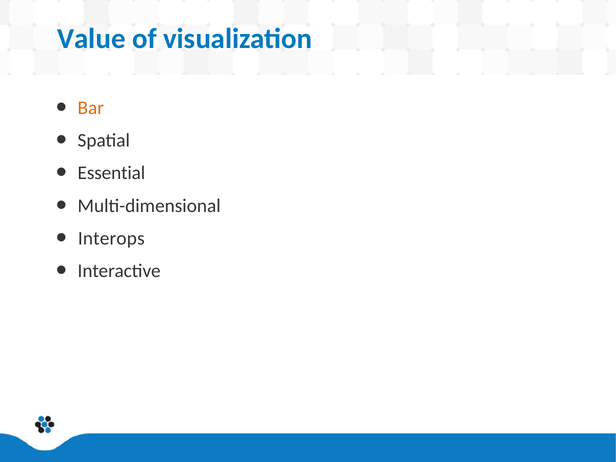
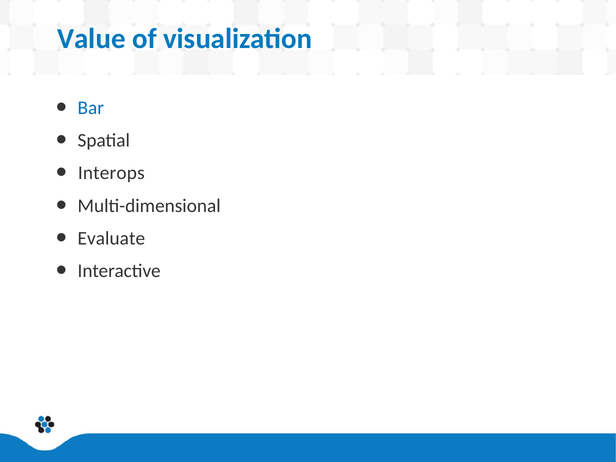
Bar colour: orange -> blue
Essential: Essential -> Interops
Interops: Interops -> Evaluate
